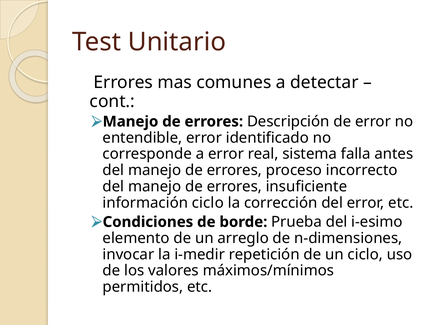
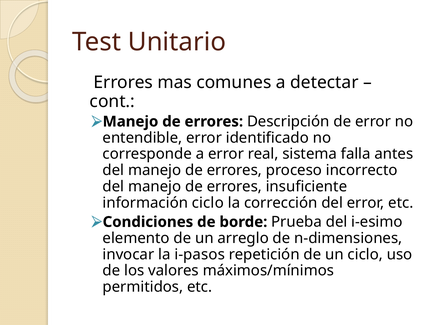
i-medir: i-medir -> i-pasos
